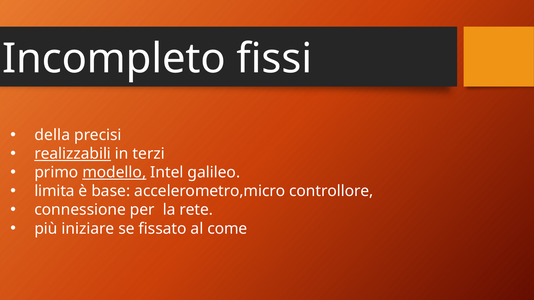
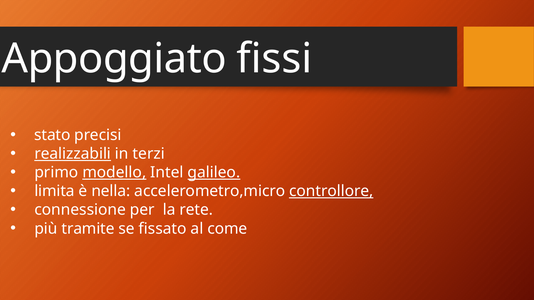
Incompleto: Incompleto -> Appoggiato
della: della -> stato
galileo underline: none -> present
base: base -> nella
controllore underline: none -> present
iniziare: iniziare -> tramite
